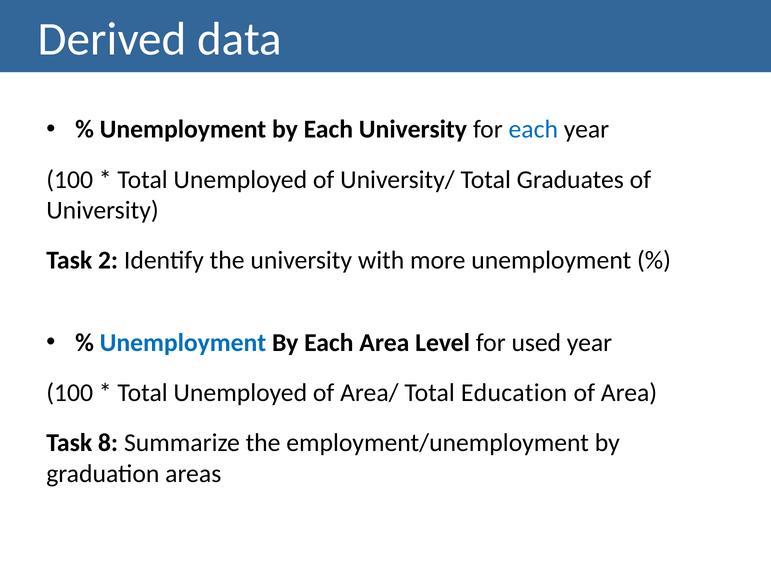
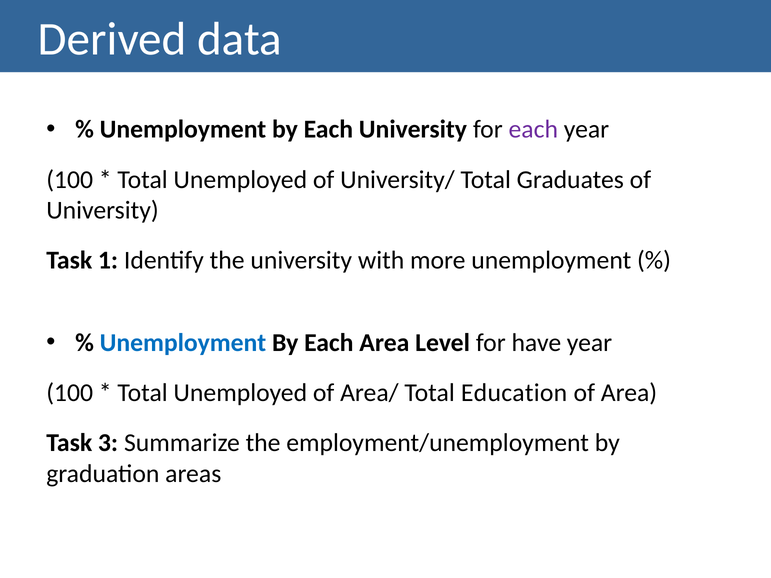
each at (533, 130) colour: blue -> purple
2: 2 -> 1
used: used -> have
8: 8 -> 3
